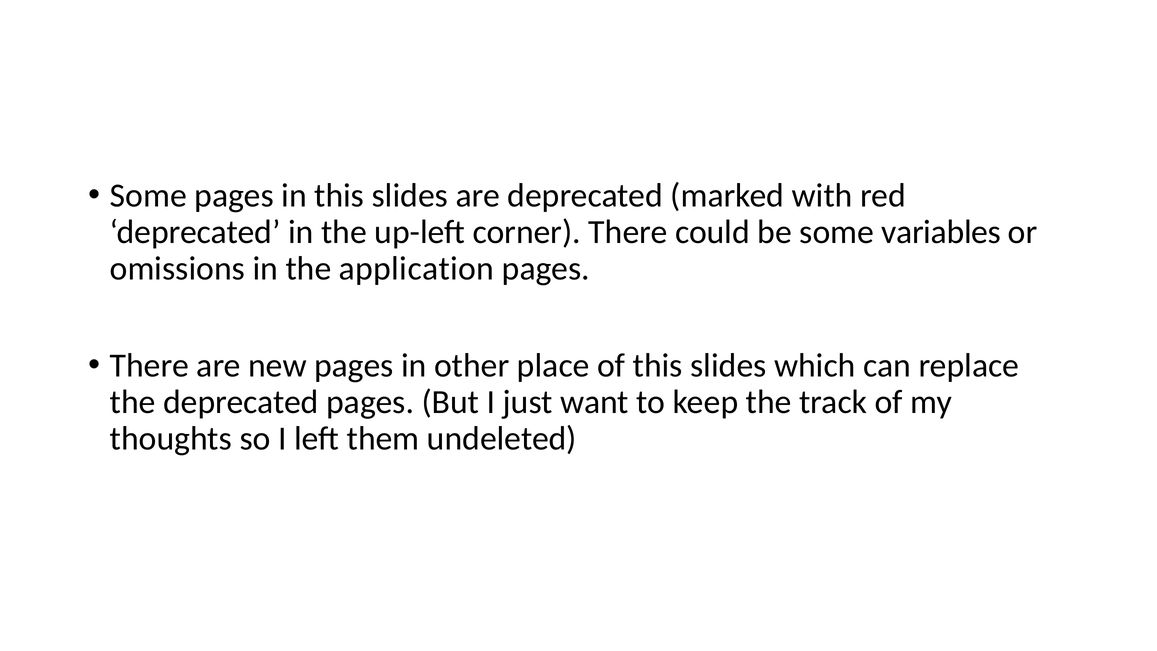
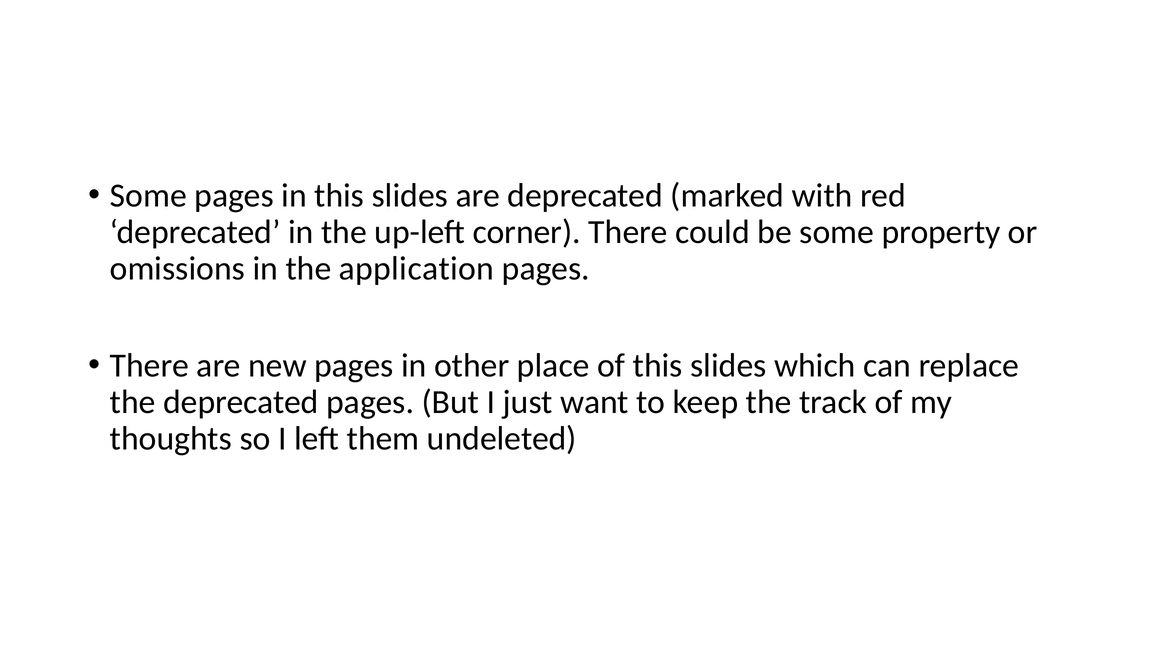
variables: variables -> property
